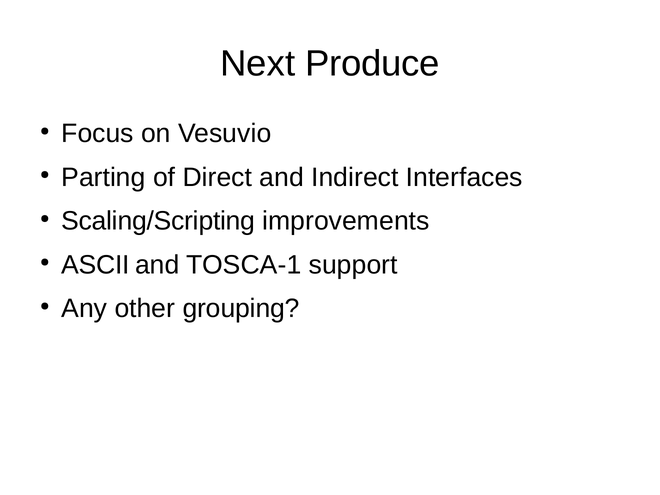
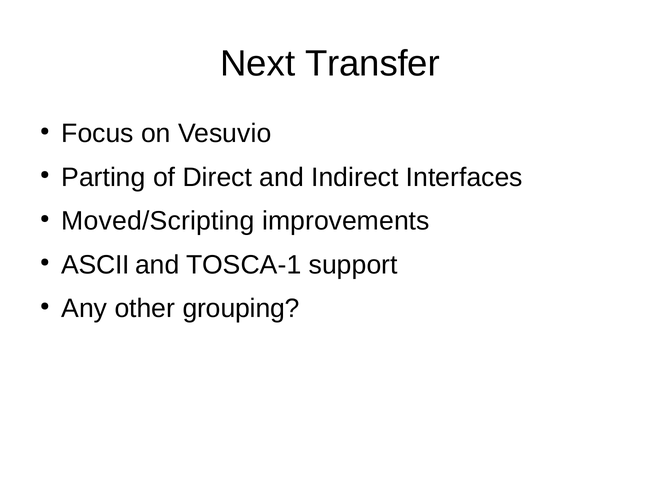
Produce: Produce -> Transfer
Scaling/Scripting: Scaling/Scripting -> Moved/Scripting
